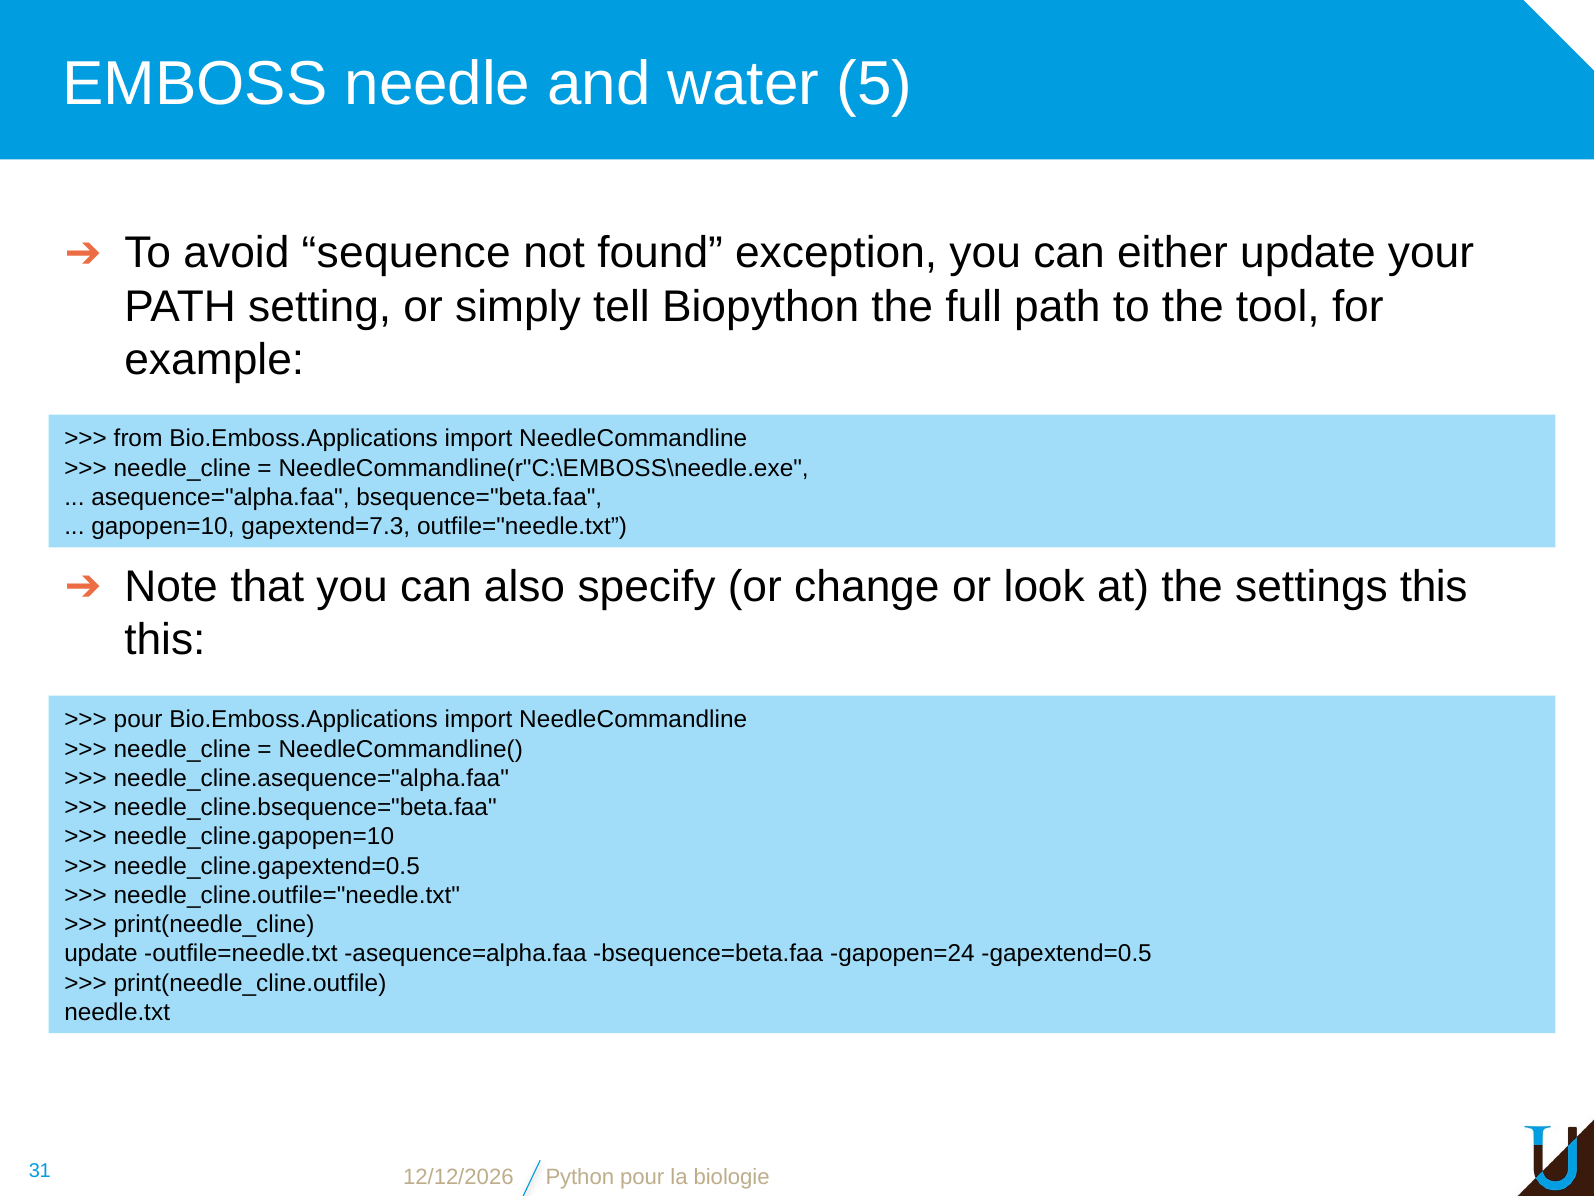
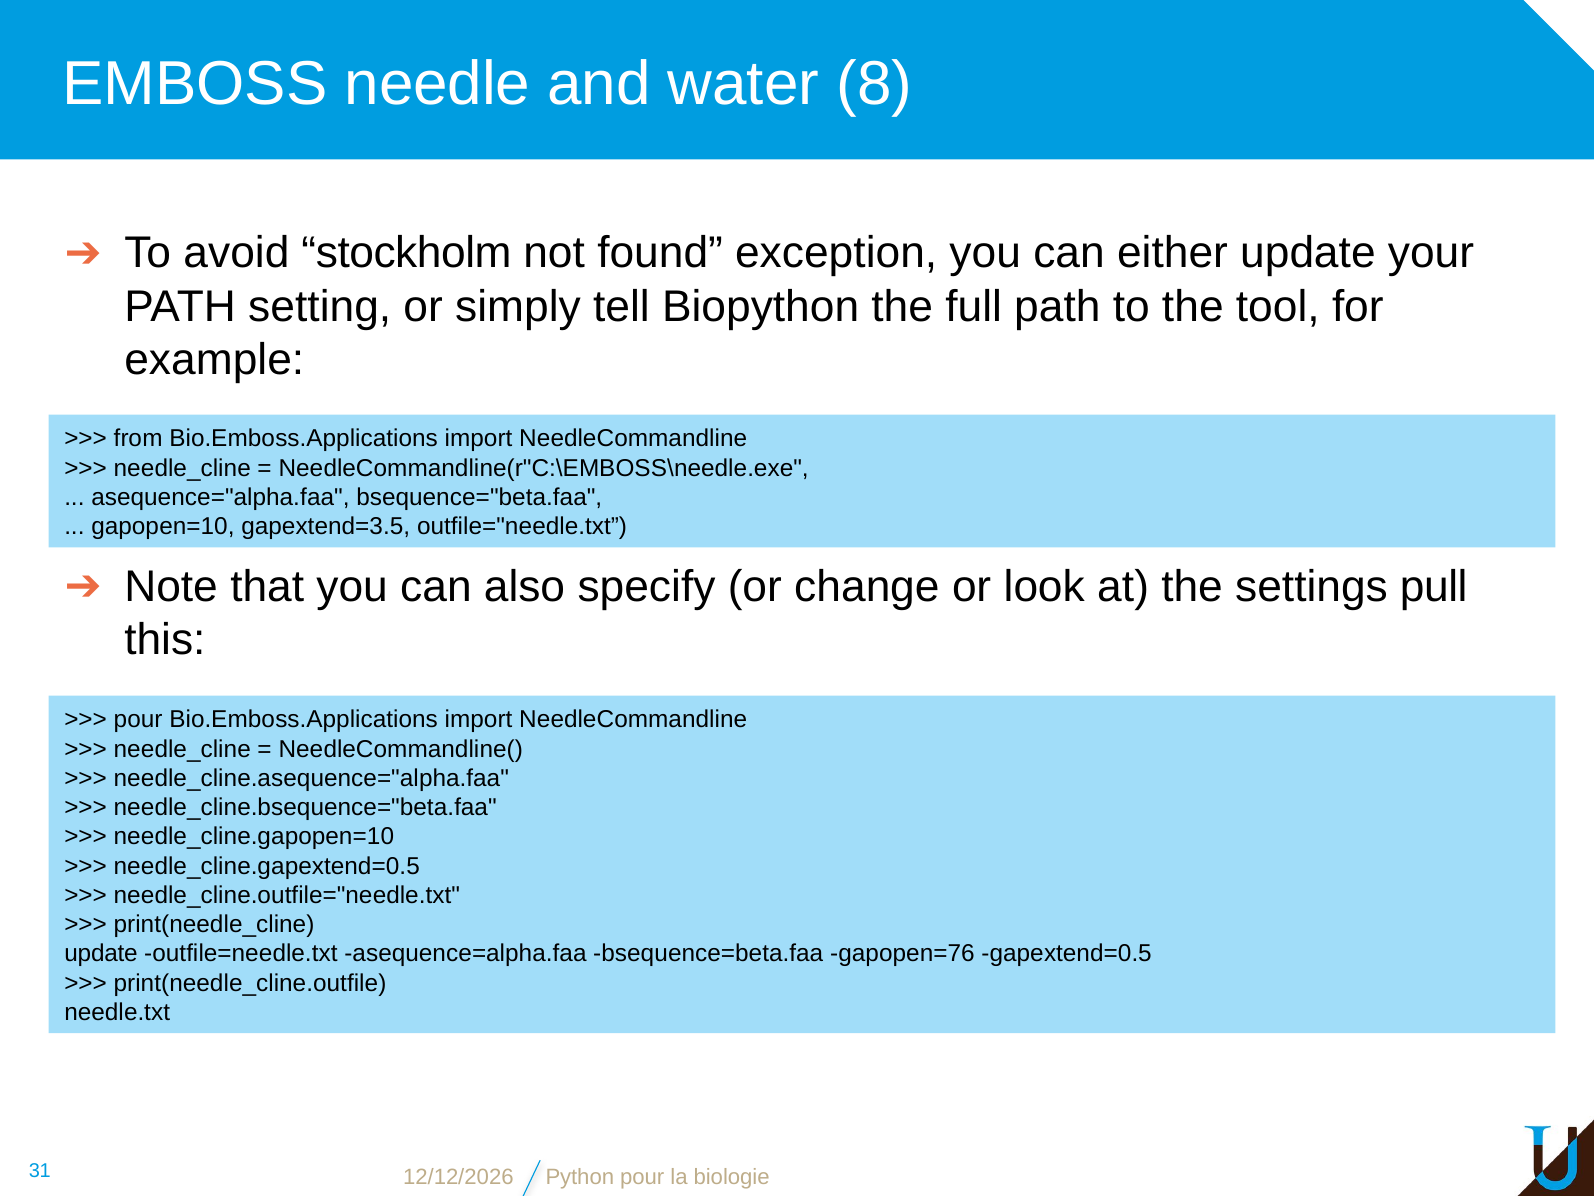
5: 5 -> 8
sequence: sequence -> stockholm
gapextend=7.3: gapextend=7.3 -> gapextend=3.5
settings this: this -> pull
gapopen=24: gapopen=24 -> gapopen=76
